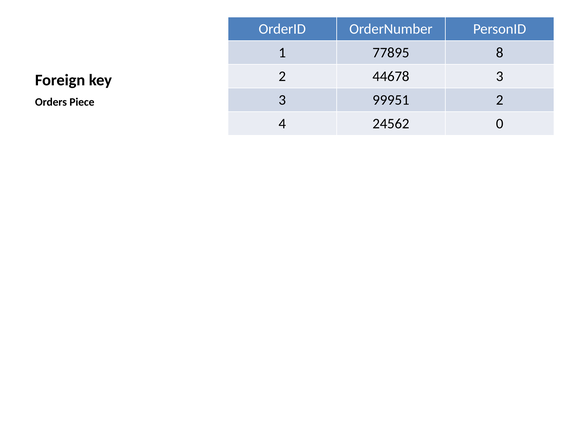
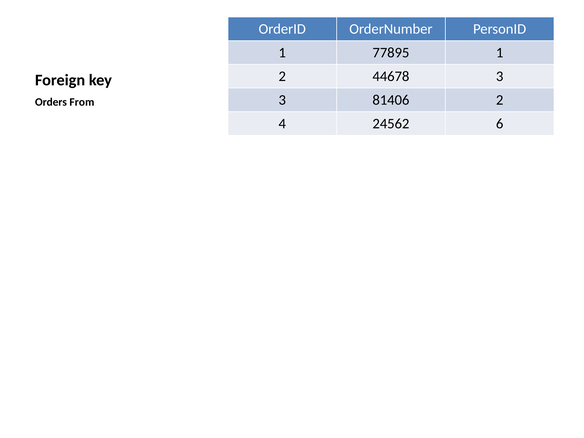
77895 8: 8 -> 1
99951: 99951 -> 81406
Piece: Piece -> From
0: 0 -> 6
